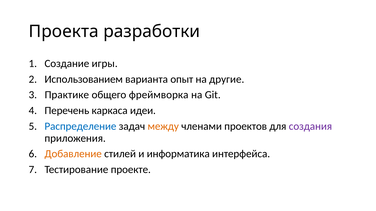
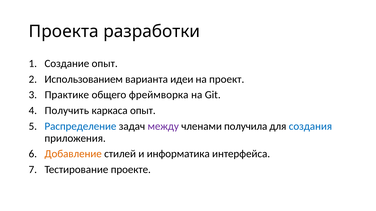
Создание игры: игры -> опыт
опыт: опыт -> идеи
другие: другие -> проект
Перечень: Перечень -> Получить
каркаса идеи: идеи -> опыт
между colour: orange -> purple
проектов: проектов -> получила
создания colour: purple -> blue
